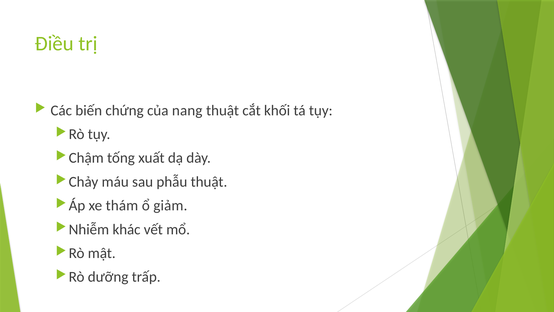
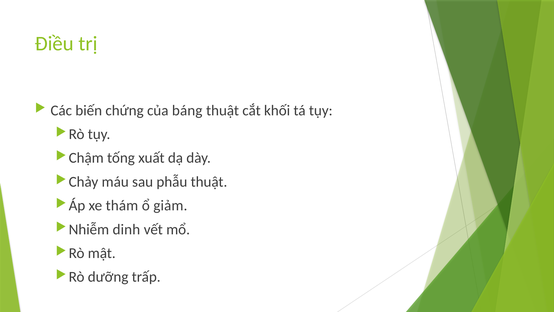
nang: nang -> báng
khác: khác -> dinh
